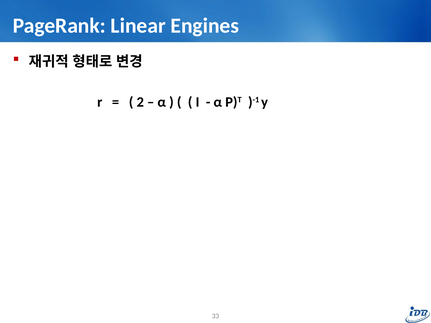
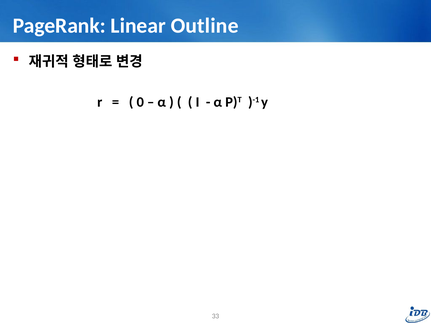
Engines: Engines -> Outline
2: 2 -> 0
